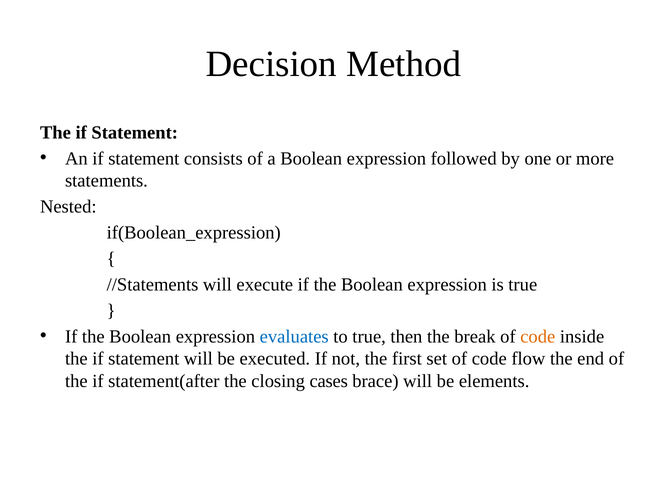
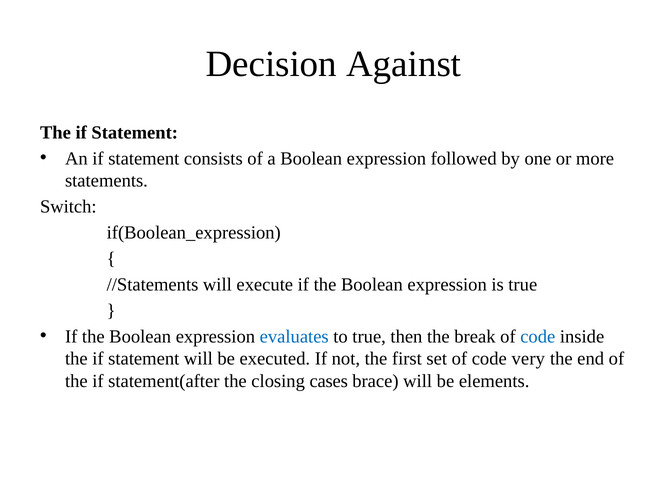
Method: Method -> Against
Nested: Nested -> Switch
code at (538, 337) colour: orange -> blue
flow: flow -> very
